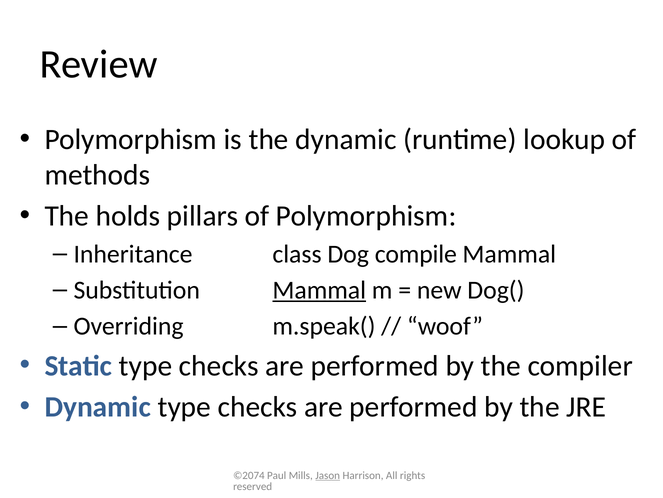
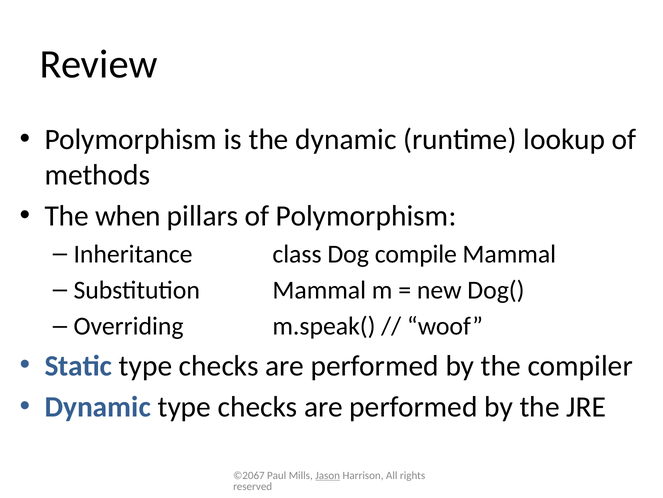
holds: holds -> when
Mammal at (319, 290) underline: present -> none
©2074: ©2074 -> ©2067
